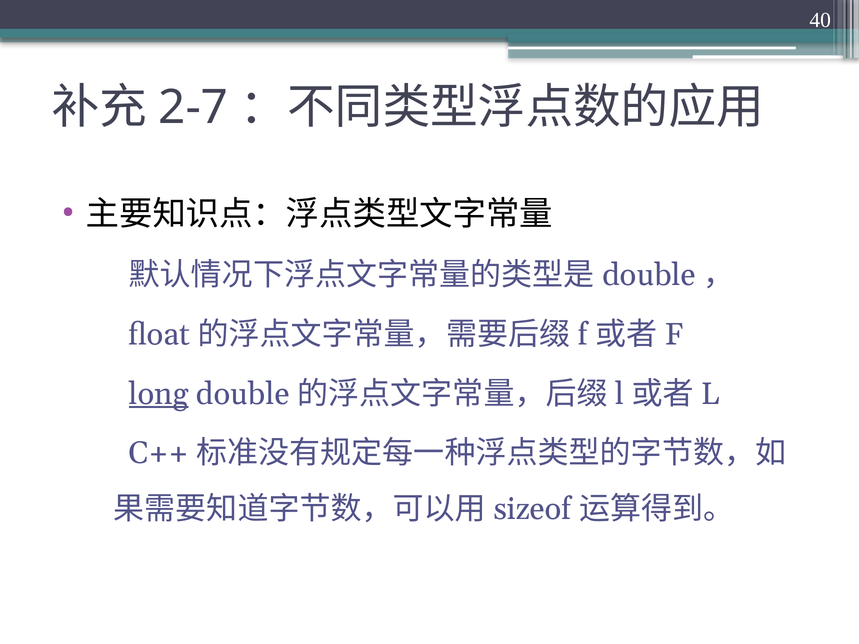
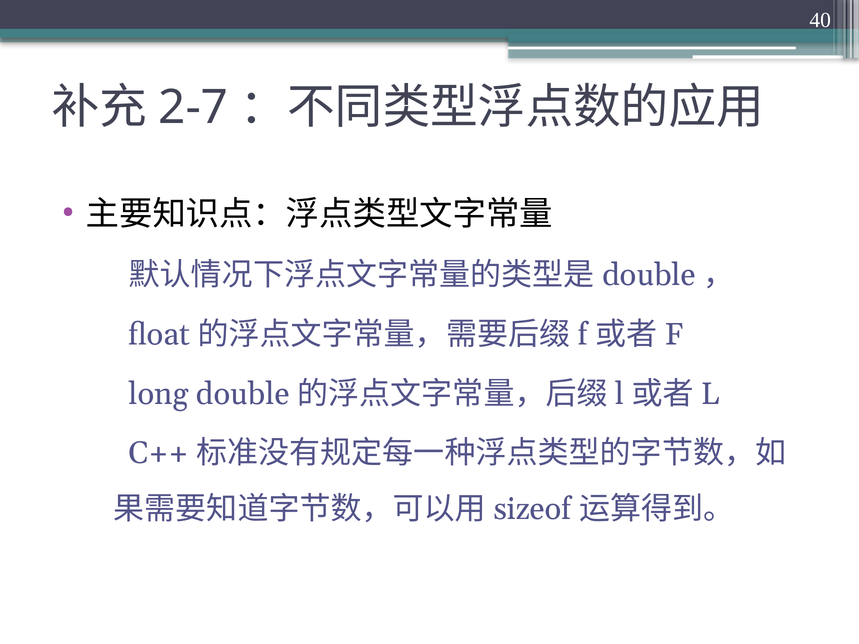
long underline: present -> none
